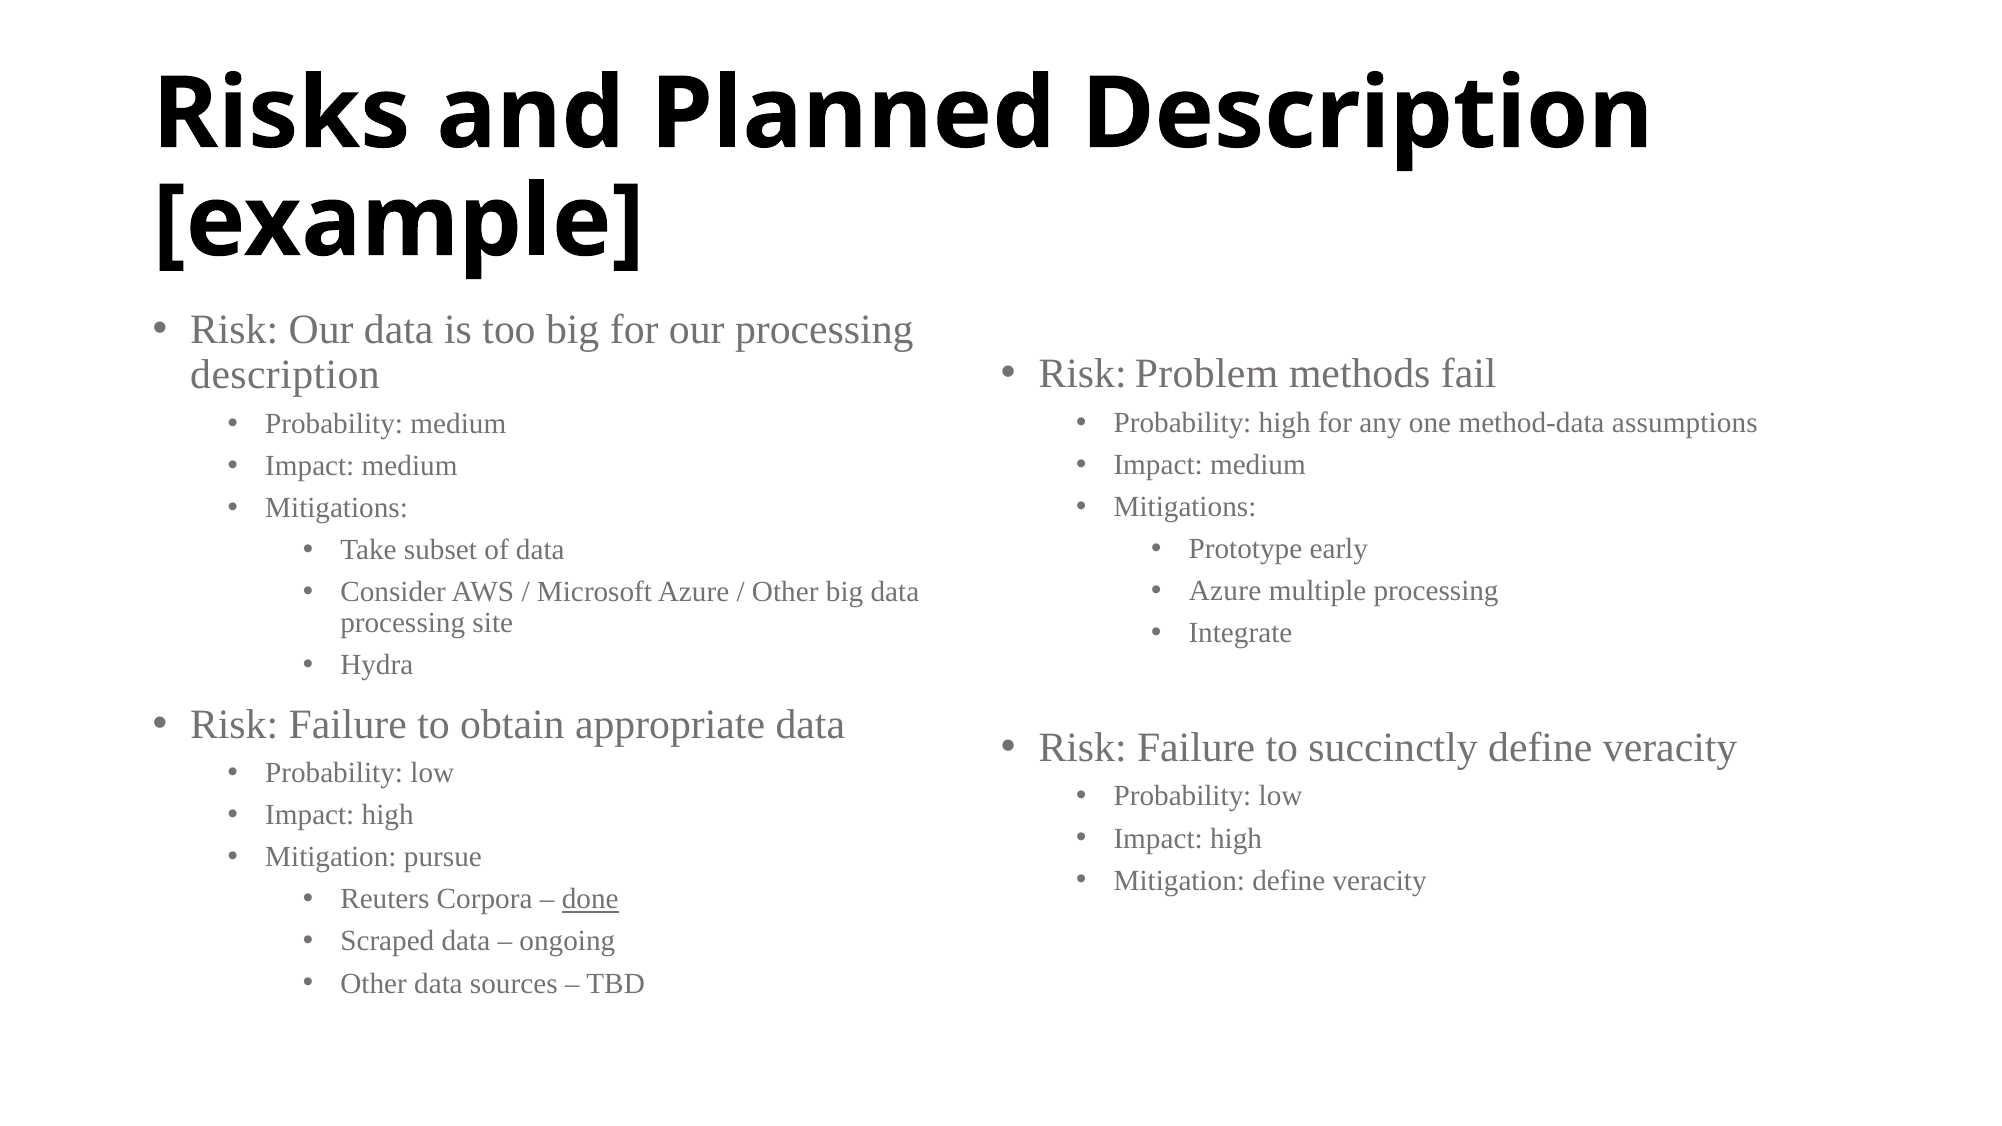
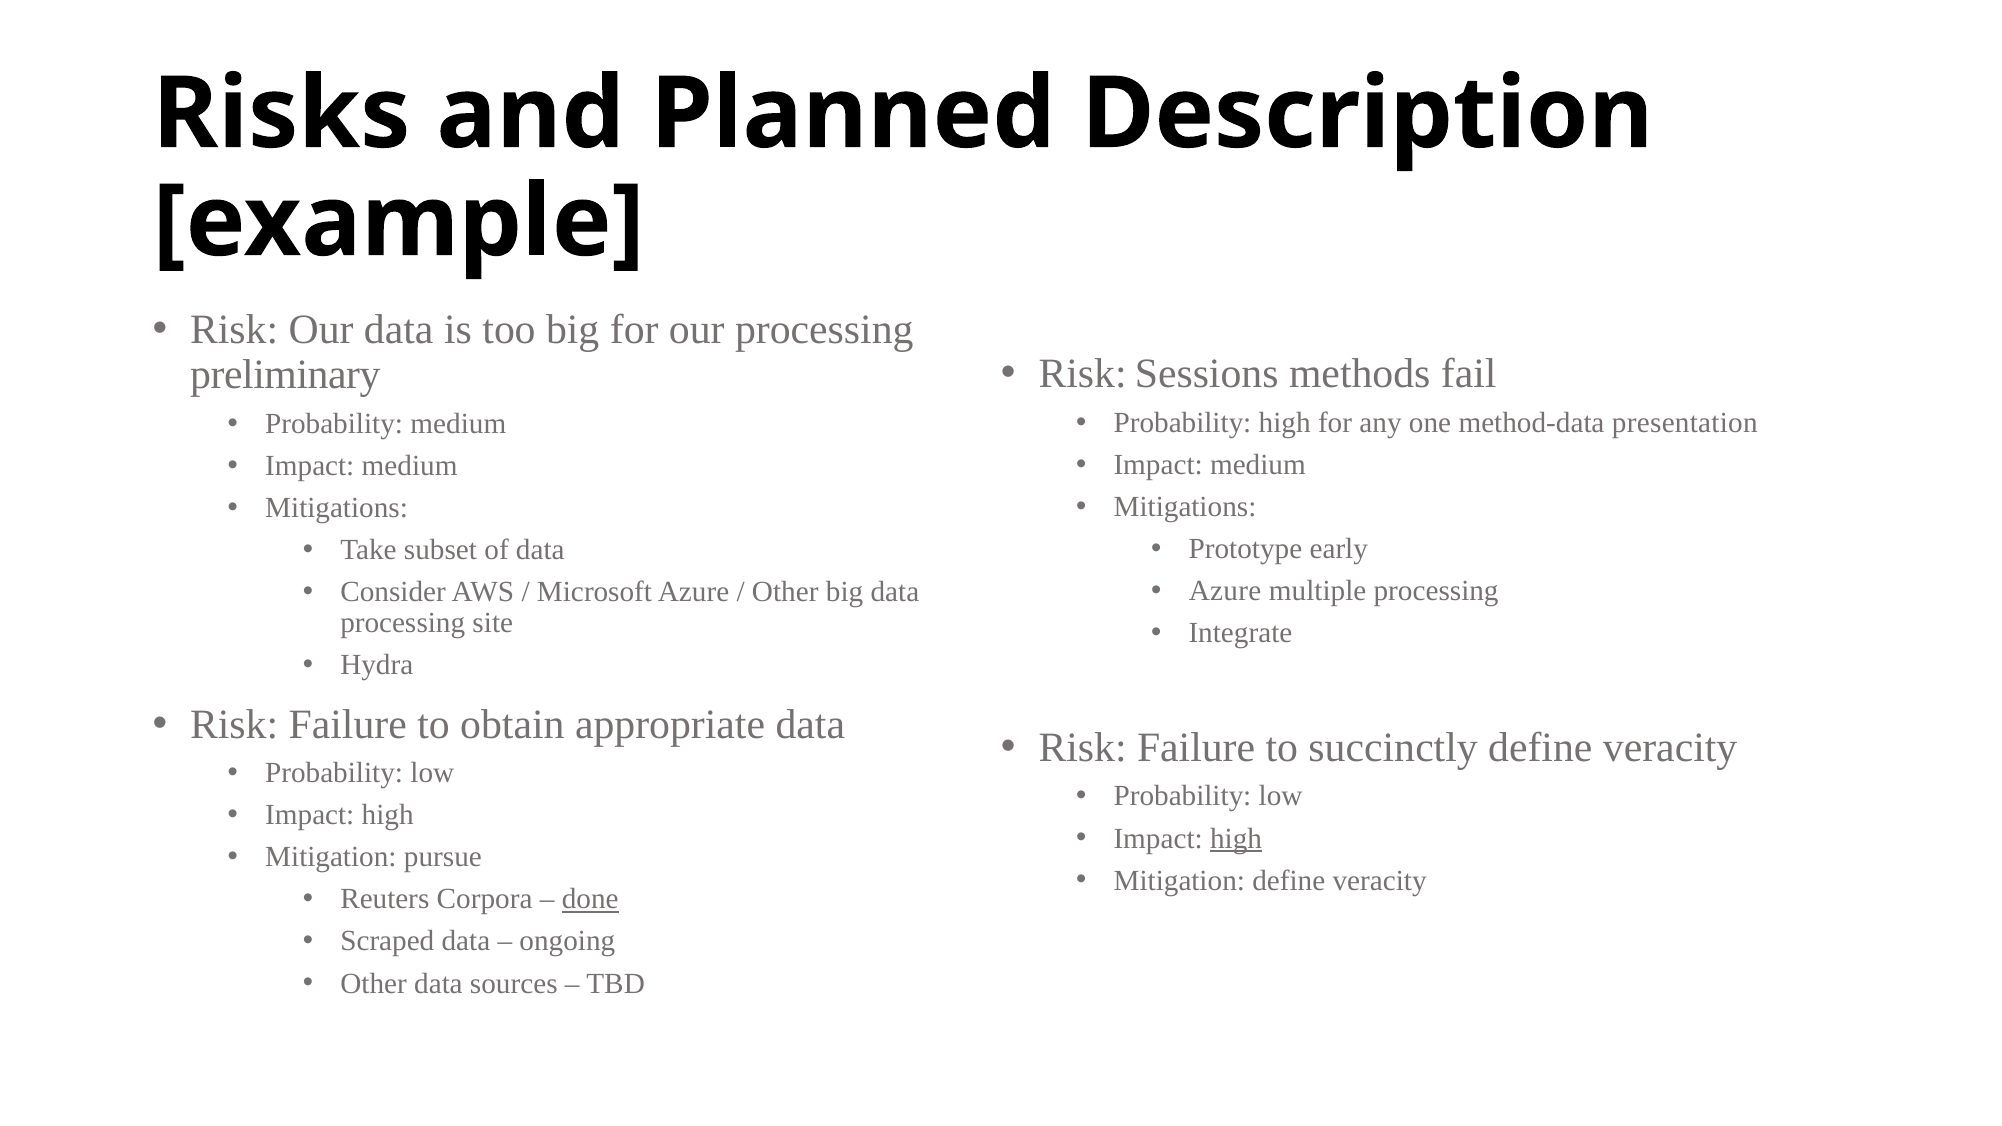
Problem: Problem -> Sessions
description at (285, 375): description -> preliminary
assumptions: assumptions -> presentation
high at (1236, 838) underline: none -> present
